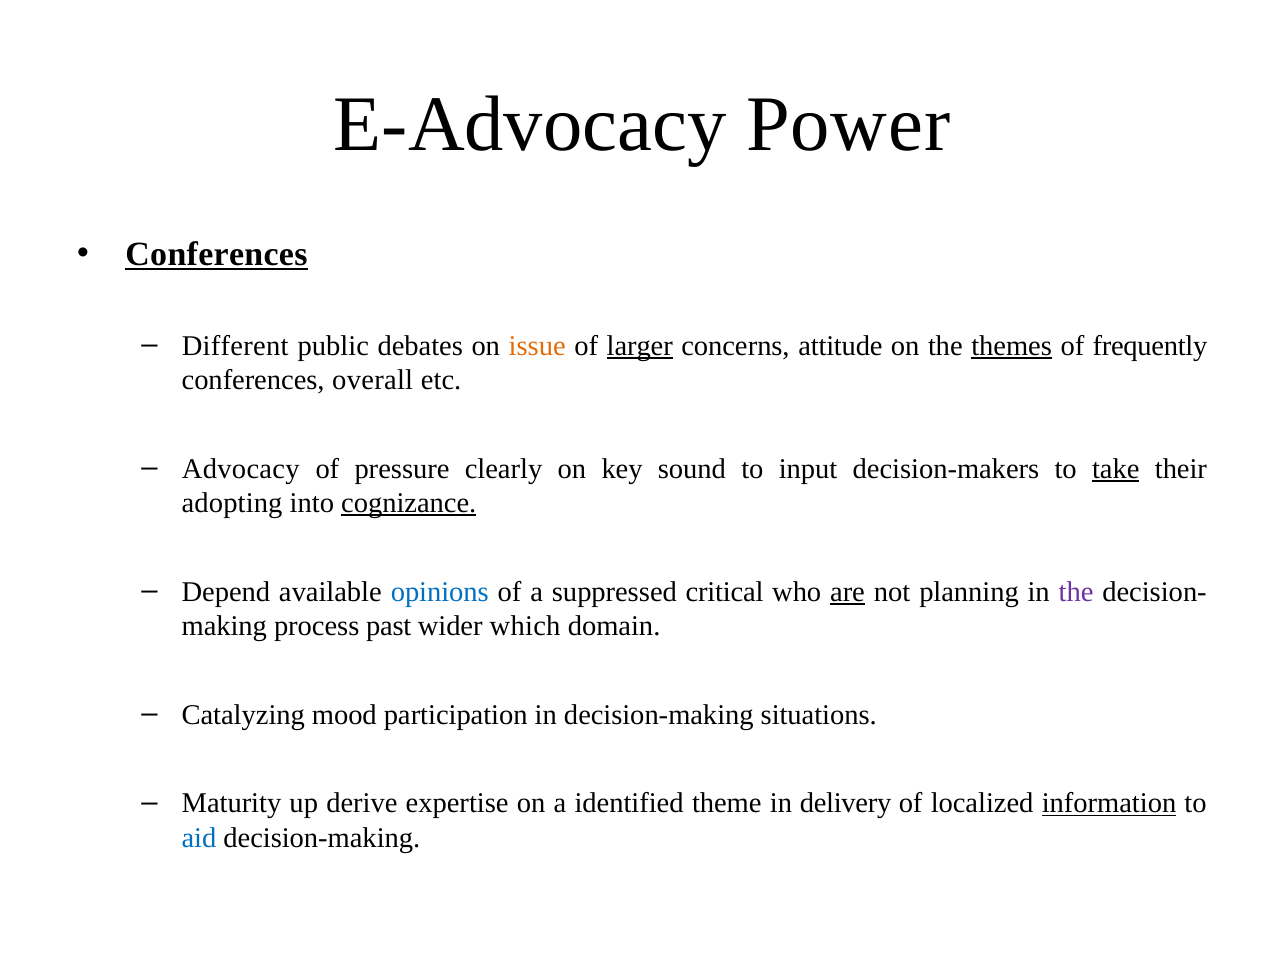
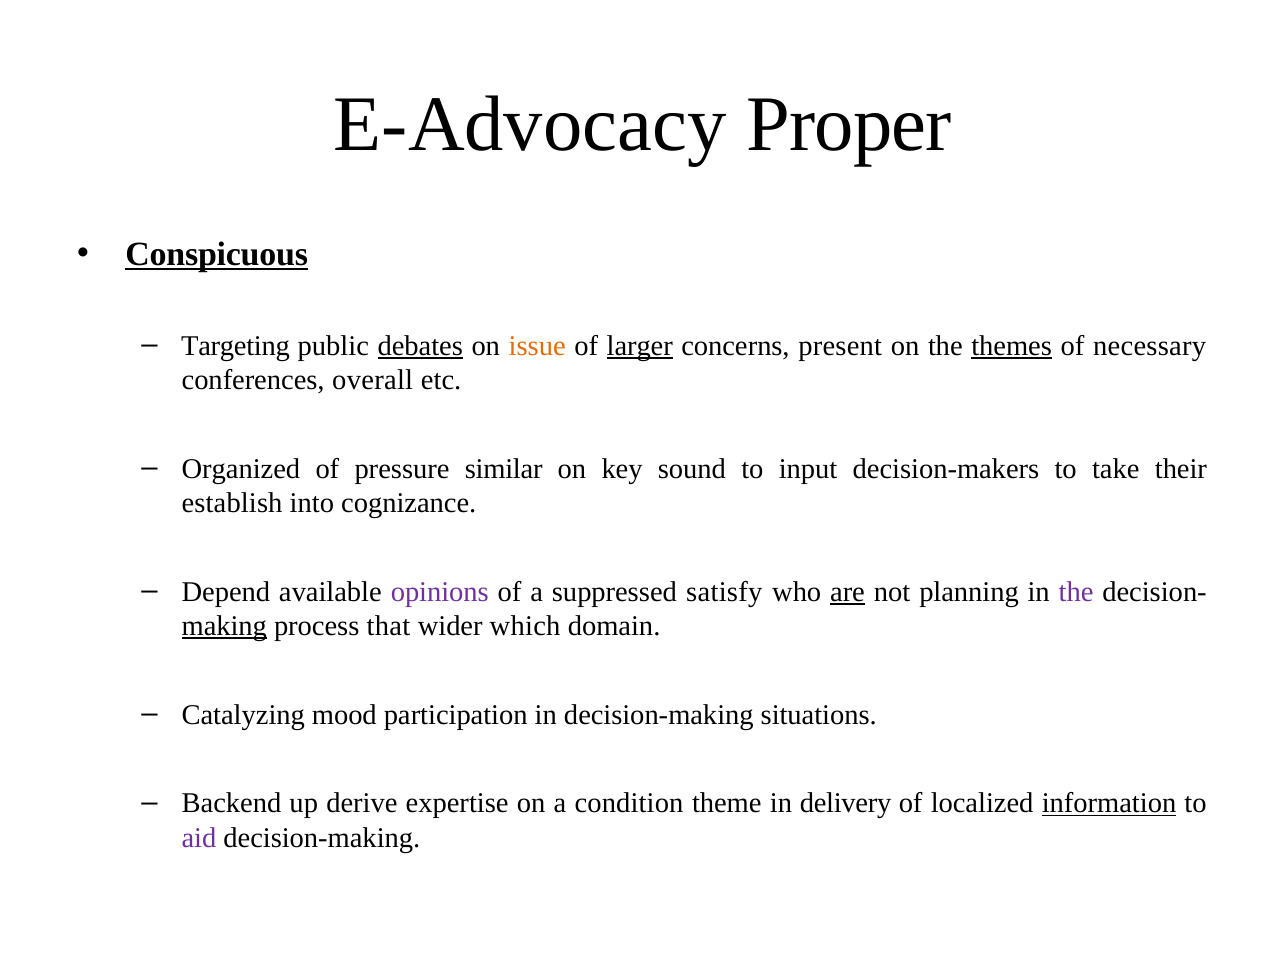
Power: Power -> Proper
Conferences at (216, 254): Conferences -> Conspicuous
Different: Different -> Targeting
debates underline: none -> present
attitude: attitude -> present
frequently: frequently -> necessary
Advocacy: Advocacy -> Organized
clearly: clearly -> similar
take underline: present -> none
adopting: adopting -> establish
cognizance underline: present -> none
opinions colour: blue -> purple
critical: critical -> satisfy
making underline: none -> present
past: past -> that
Maturity: Maturity -> Backend
identified: identified -> condition
aid colour: blue -> purple
